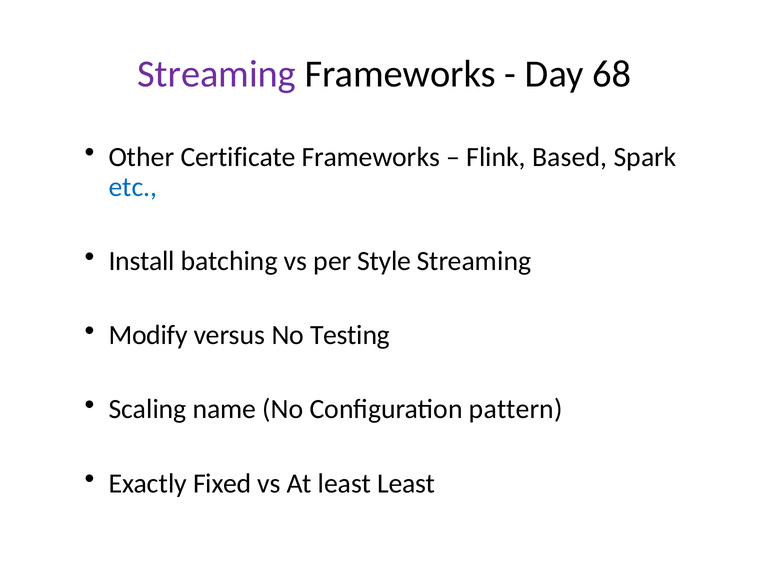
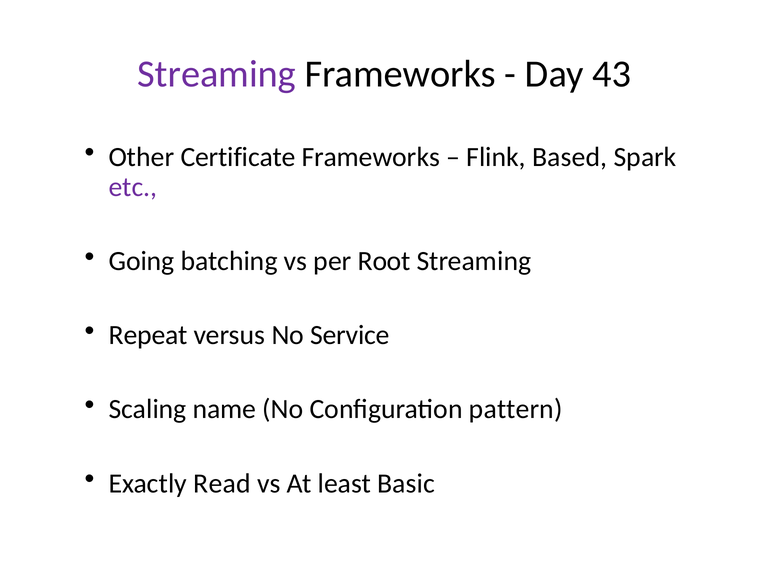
68: 68 -> 43
etc colour: blue -> purple
Install: Install -> Going
Style: Style -> Root
Modify: Modify -> Repeat
Testing: Testing -> Service
Fixed: Fixed -> Read
least Least: Least -> Basic
